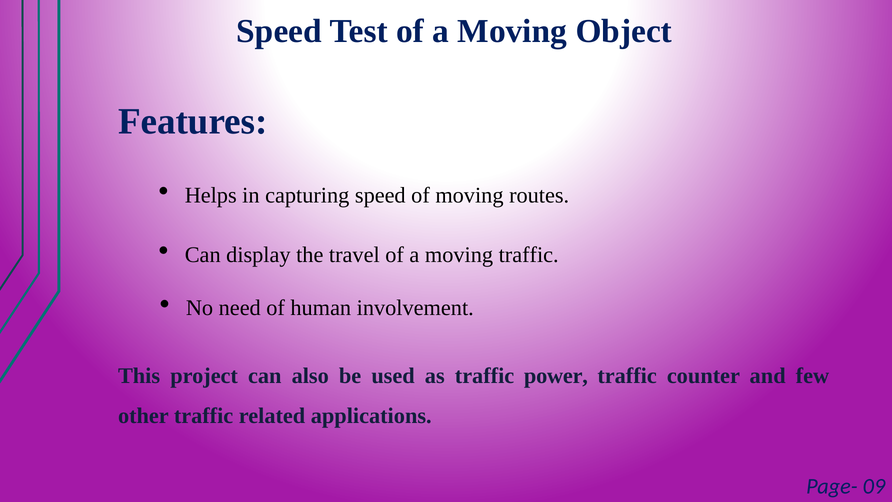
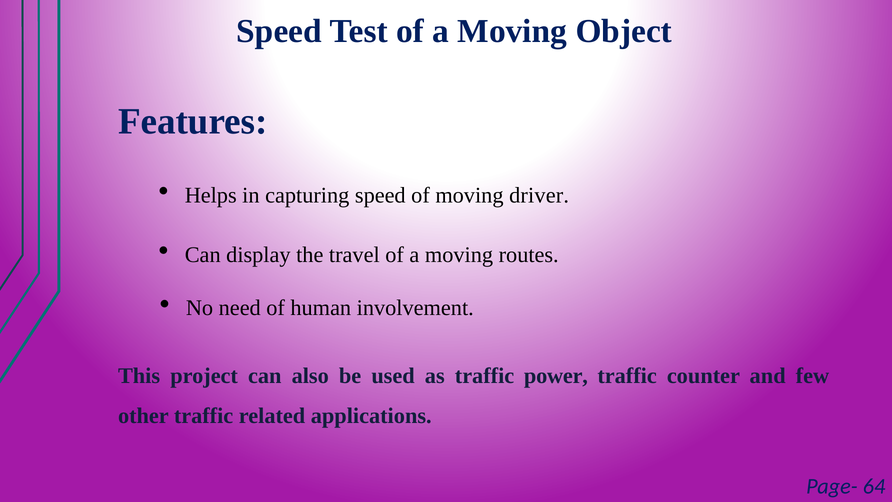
routes: routes -> driver
moving traffic: traffic -> routes
09: 09 -> 64
